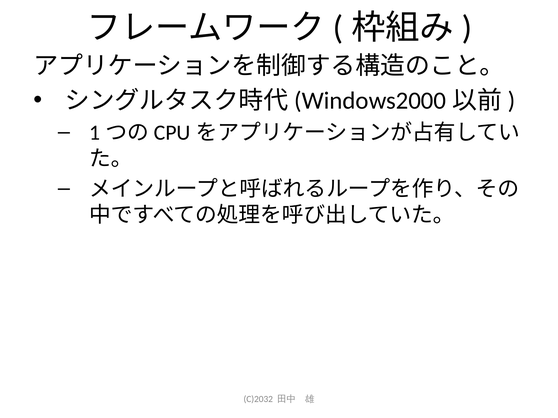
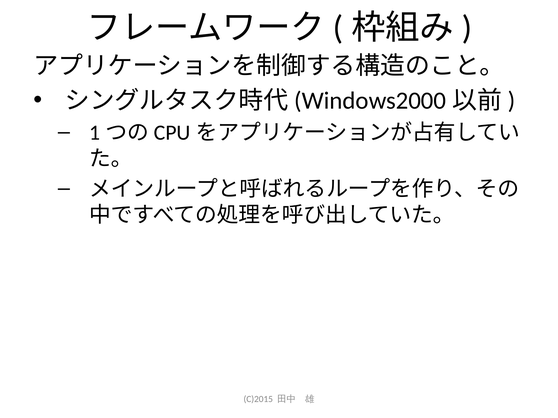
C)2032: C)2032 -> C)2015
